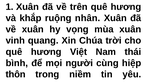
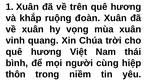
nhân: nhân -> đoàn
